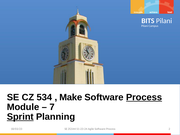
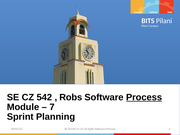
534: 534 -> 542
Make: Make -> Robs
Sprint underline: present -> none
